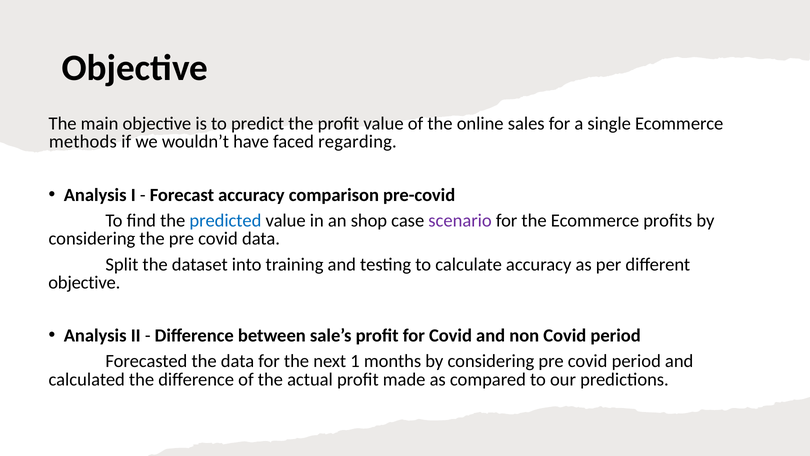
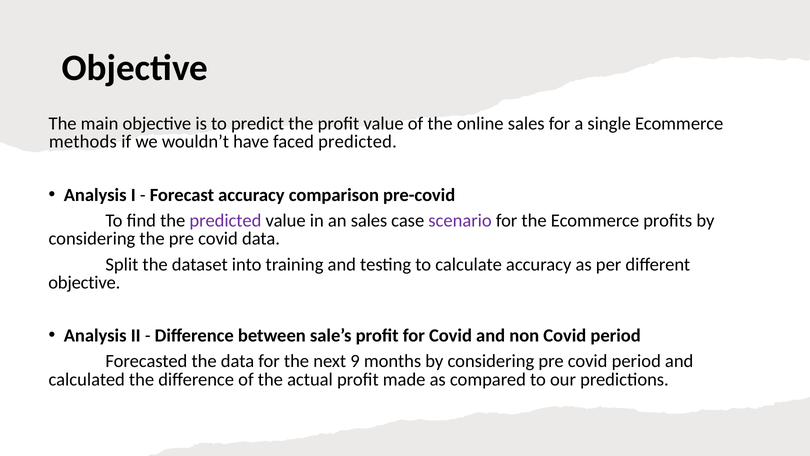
faced regarding: regarding -> predicted
predicted at (225, 221) colour: blue -> purple
an shop: shop -> sales
1: 1 -> 9
